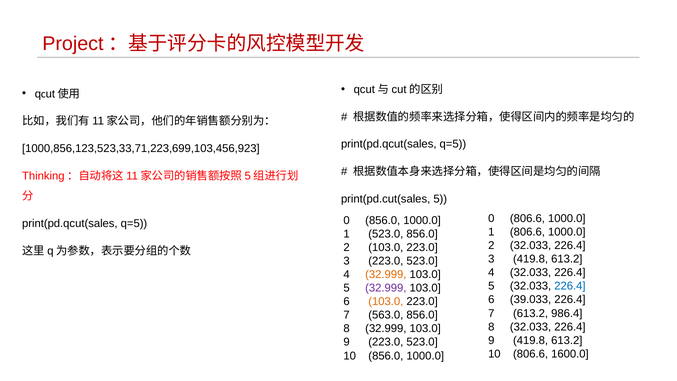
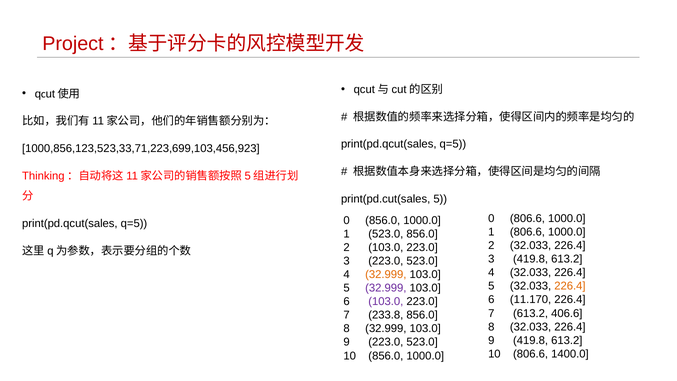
226.4 at (570, 286) colour: blue -> orange
39.033: 39.033 -> 11.170
103.0 at (386, 301) colour: orange -> purple
986.4: 986.4 -> 406.6
563.0: 563.0 -> 233.8
1600.0: 1600.0 -> 1400.0
